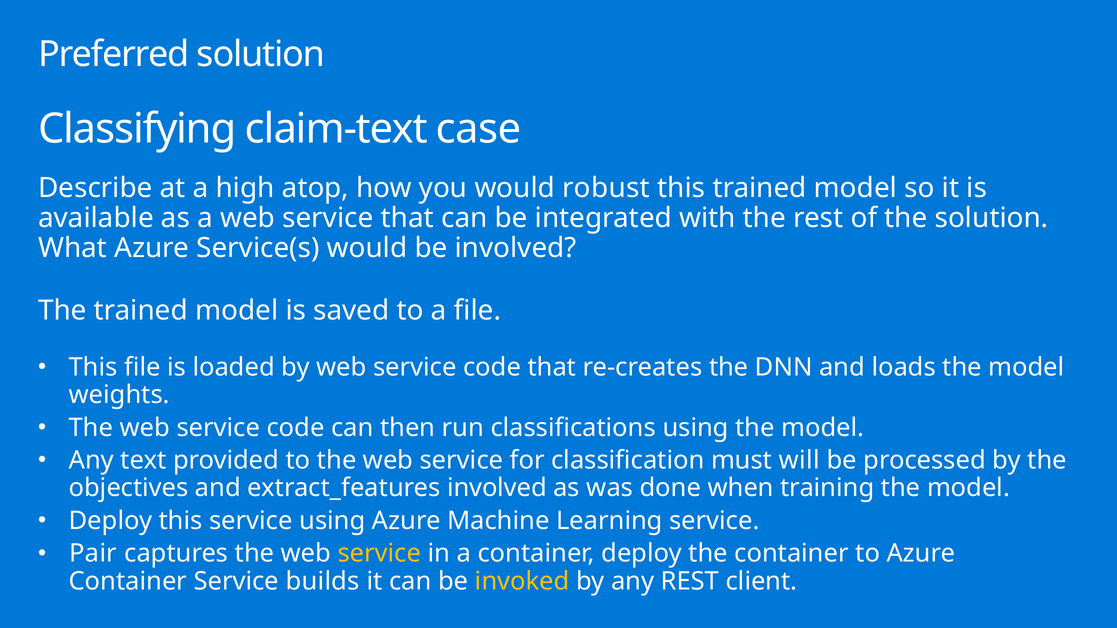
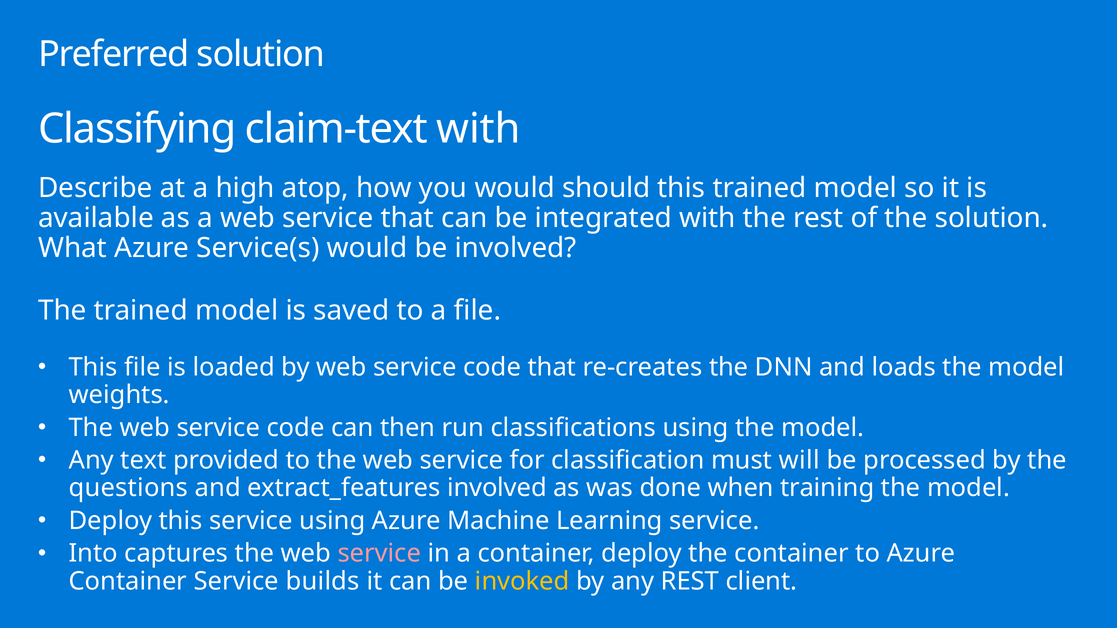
claim-text case: case -> with
robust: robust -> should
objectives: objectives -> questions
Pair: Pair -> Into
service at (379, 554) colour: yellow -> pink
